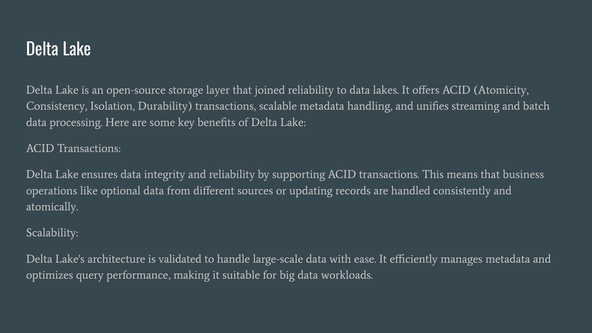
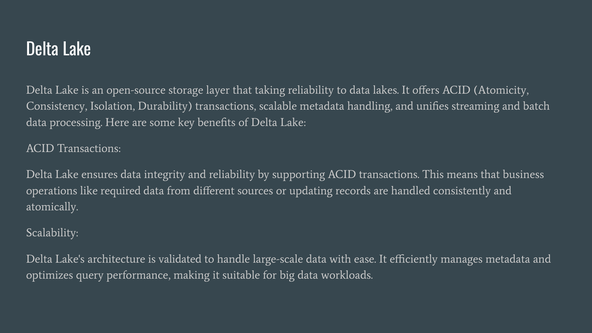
joined: joined -> taking
optional: optional -> required
